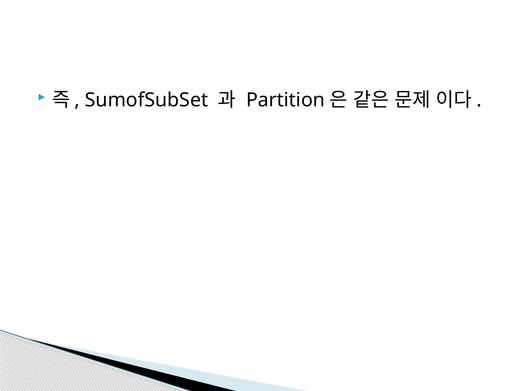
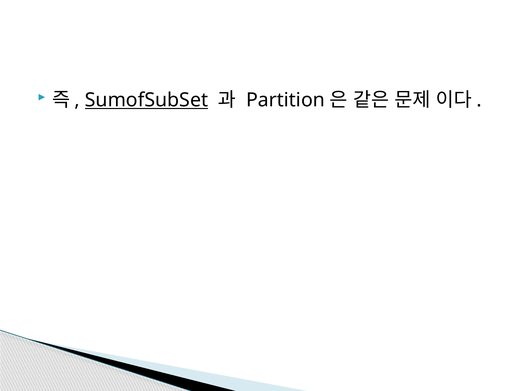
SumofSubSet underline: none -> present
